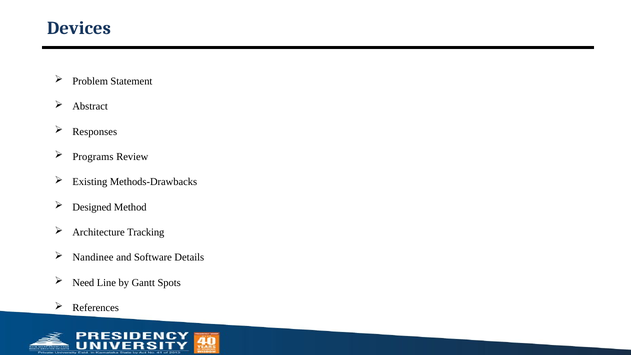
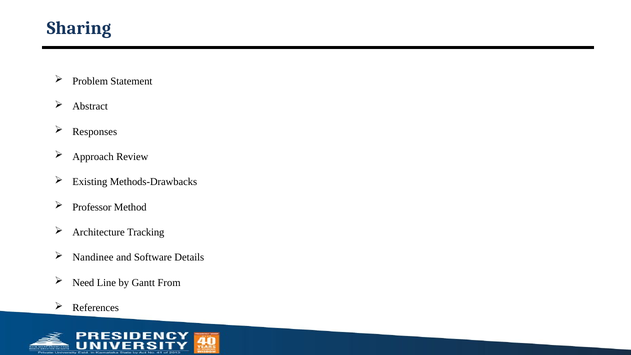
Devices: Devices -> Sharing
Programs: Programs -> Approach
Designed: Designed -> Professor
Spots: Spots -> From
